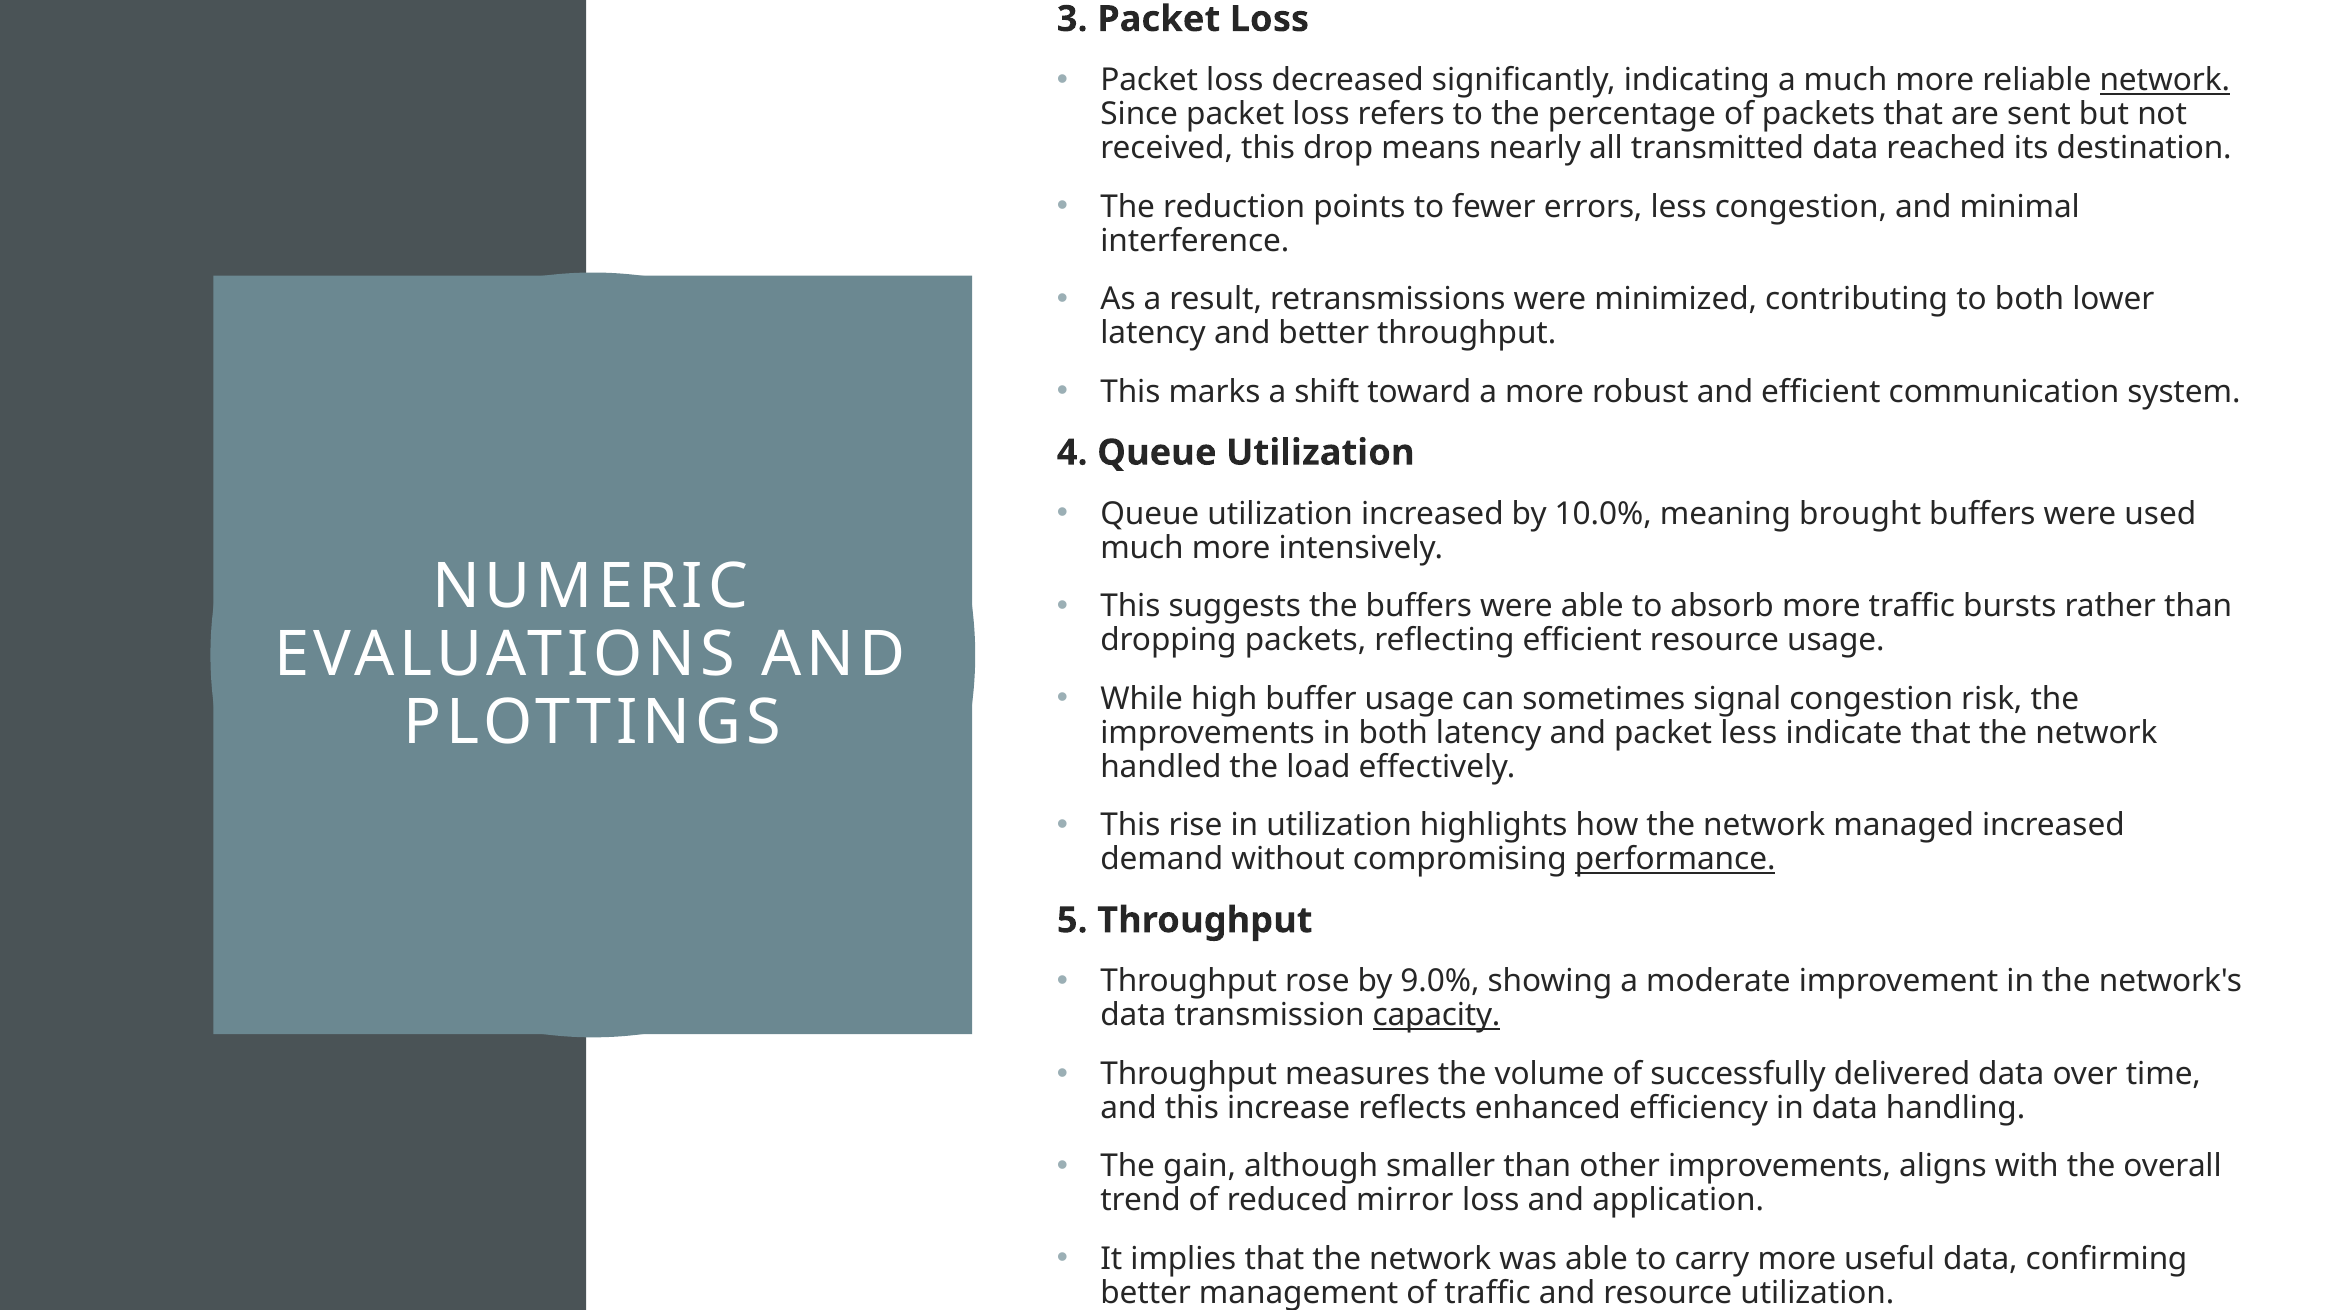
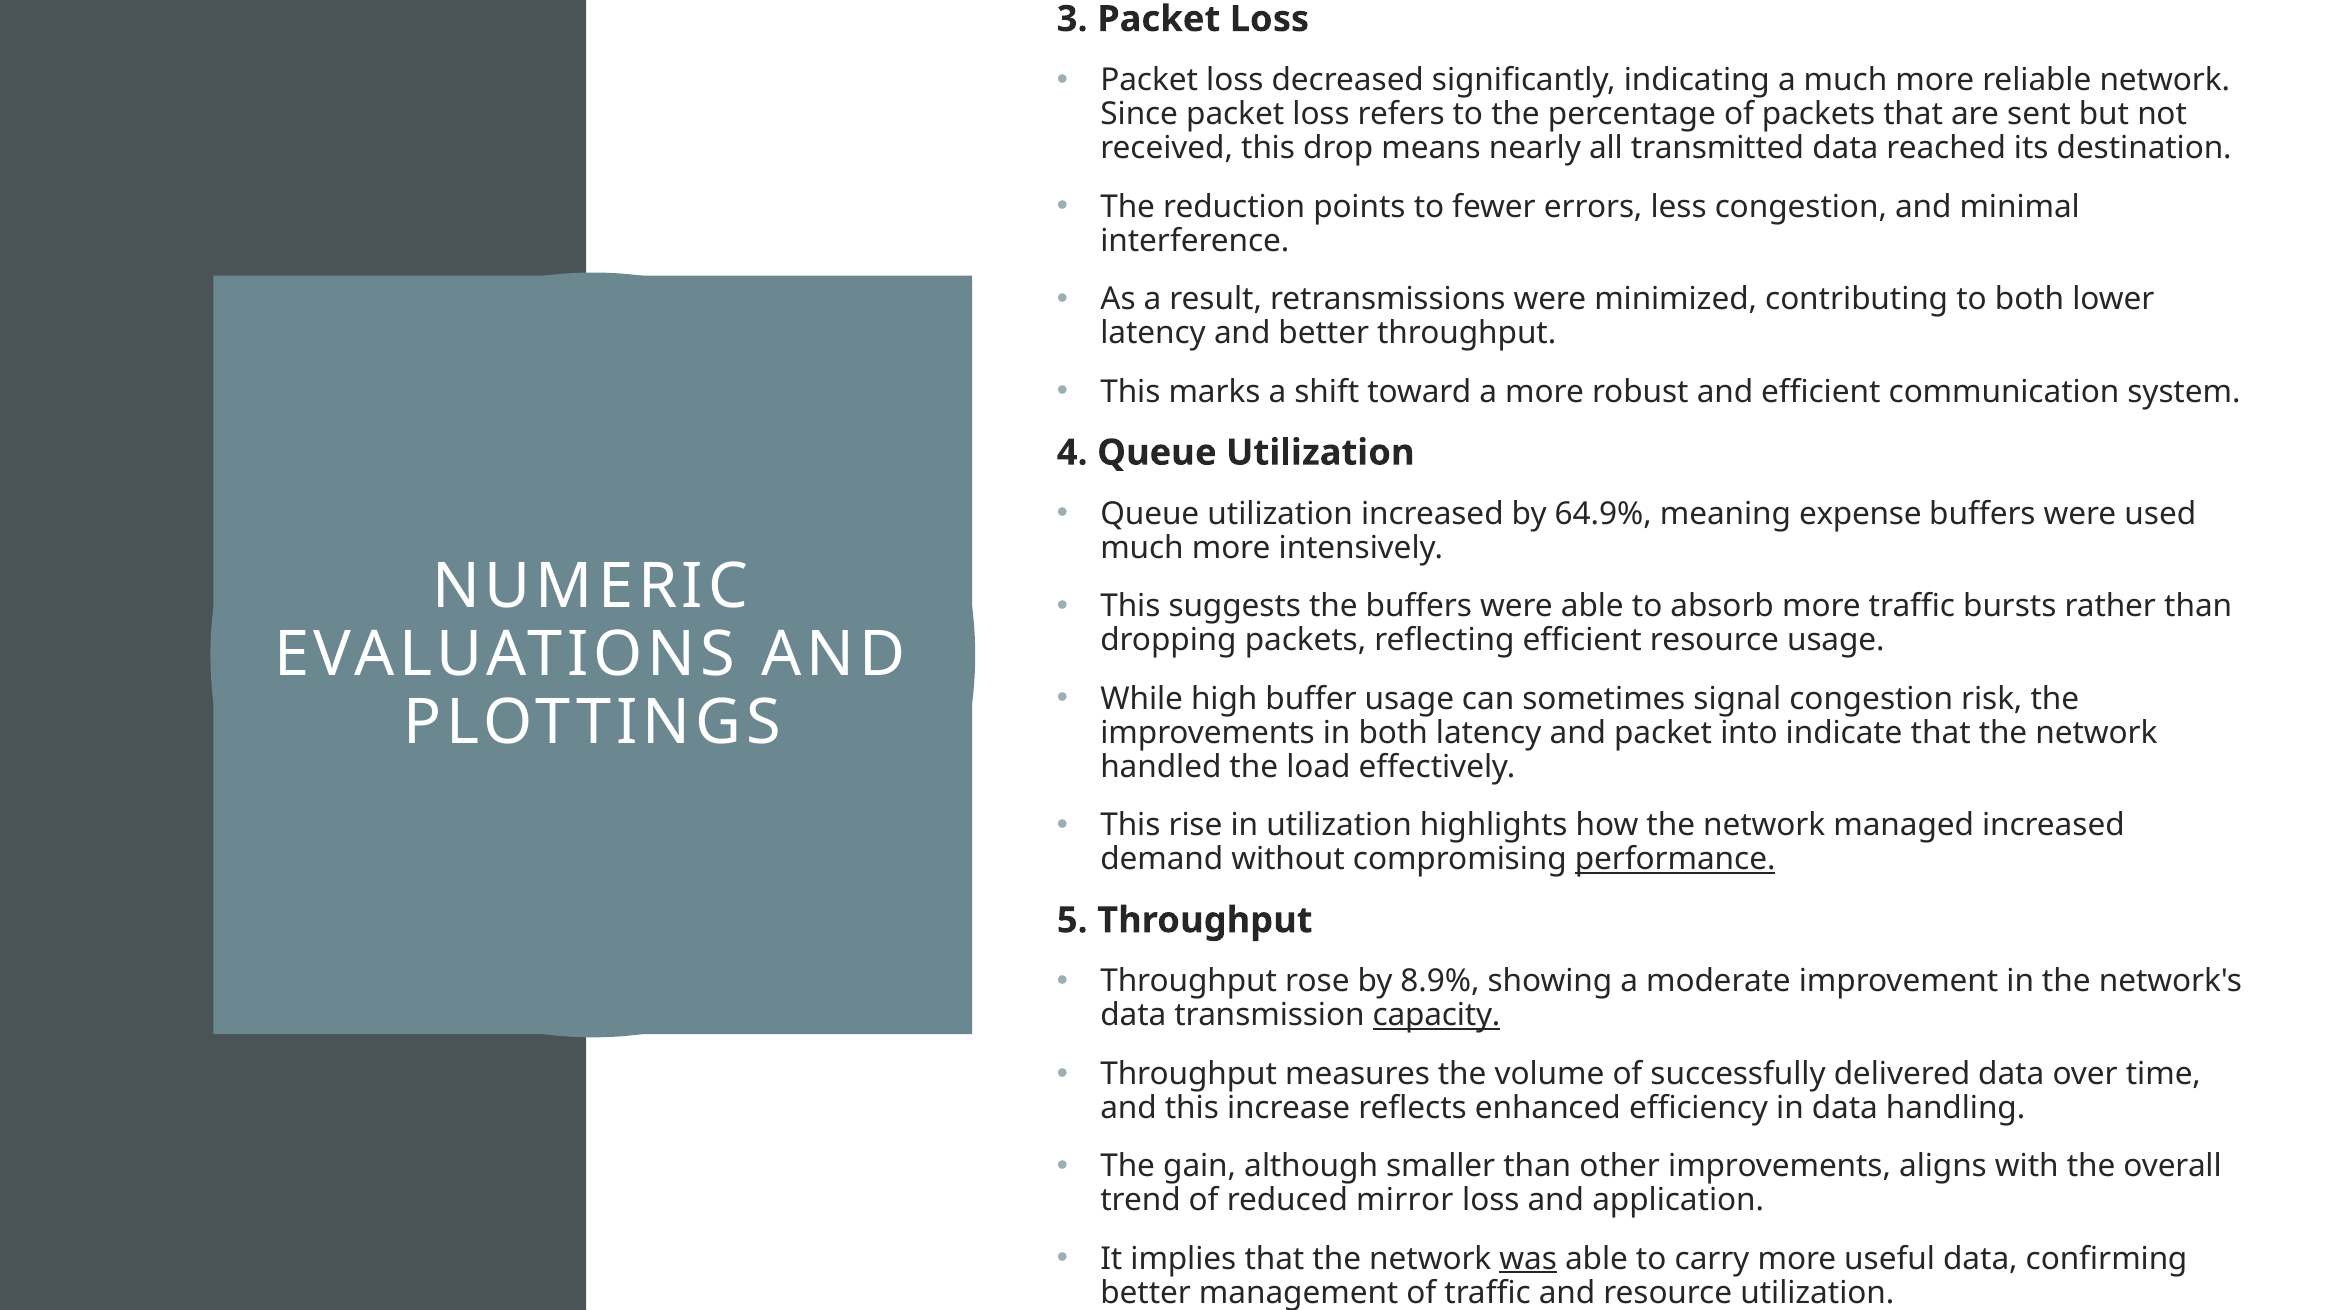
network at (2165, 80) underline: present -> none
10.0%: 10.0% -> 64.9%
brought: brought -> expense
packet less: less -> into
9.0%: 9.0% -> 8.9%
was underline: none -> present
